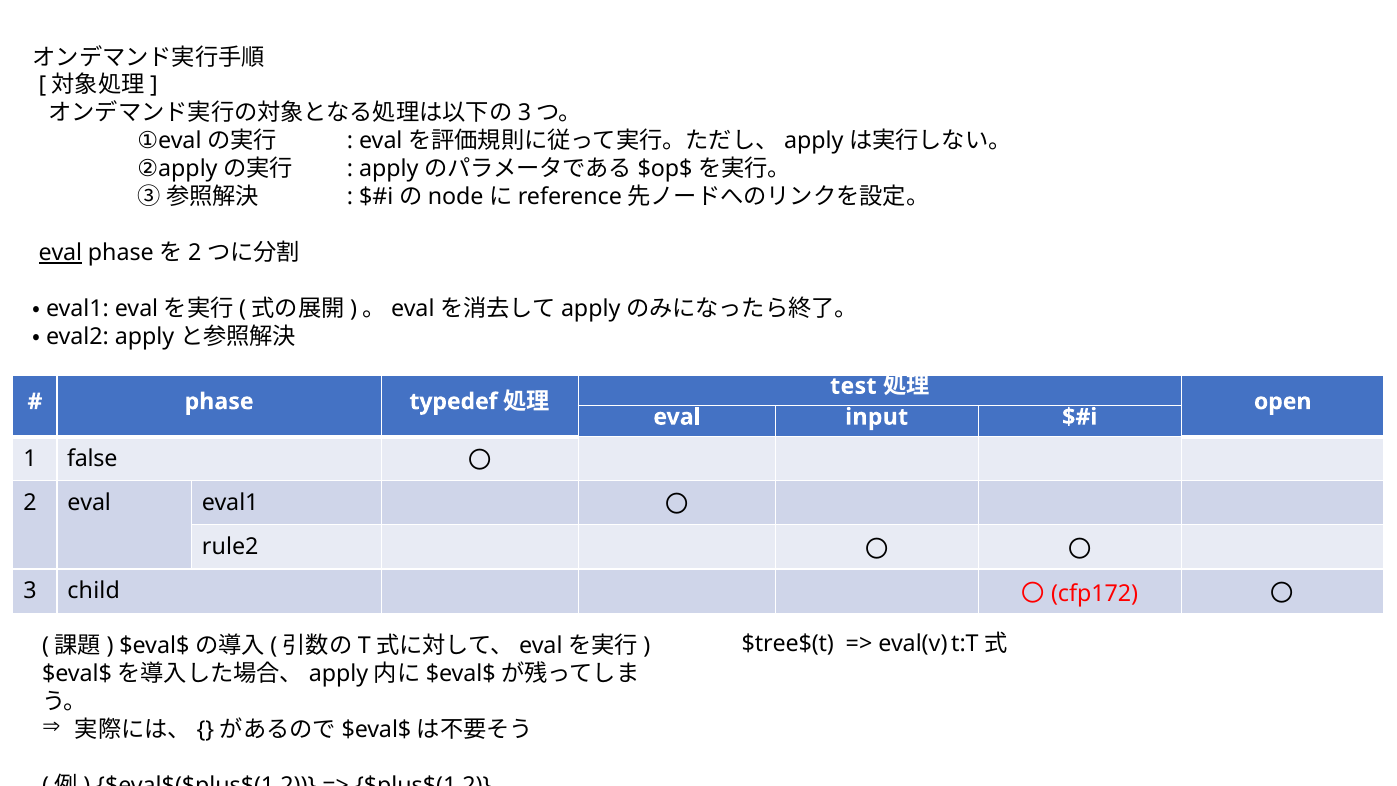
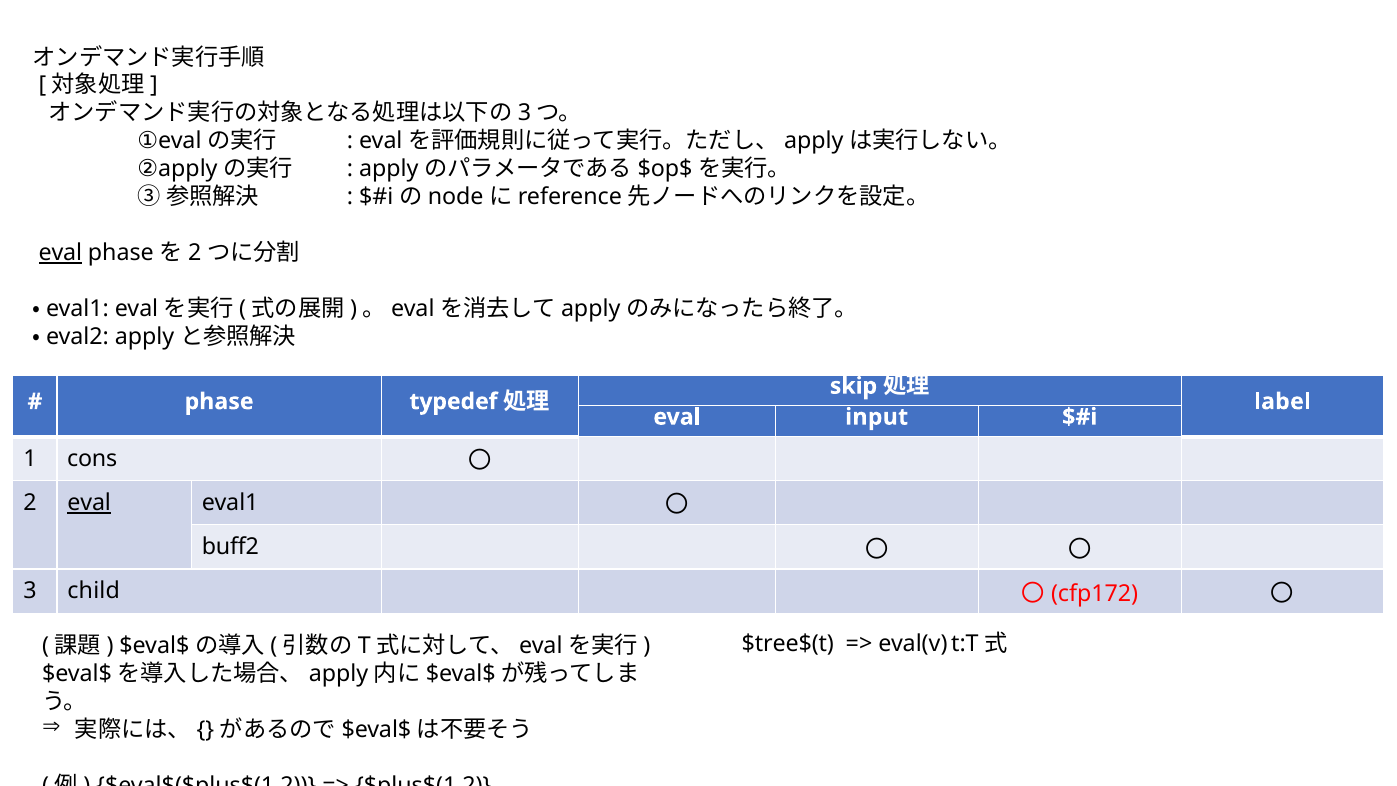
test: test -> skip
open: open -> label
false: false -> cons
eval at (89, 503) underline: none -> present
rule2: rule2 -> buff2
